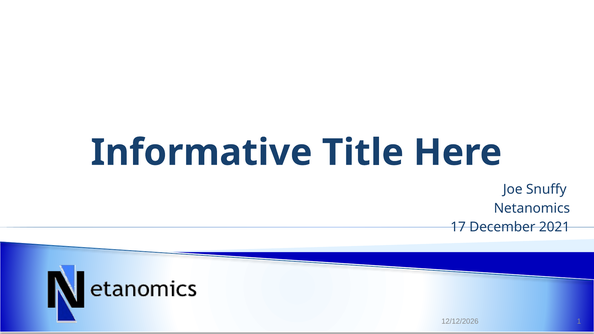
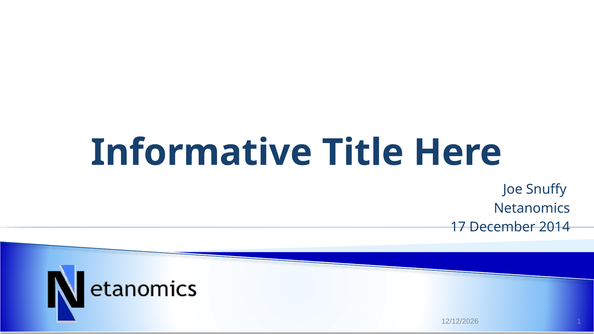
2021: 2021 -> 2014
